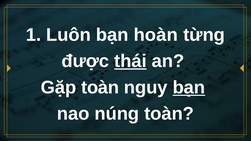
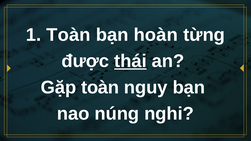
1 Luôn: Luôn -> Toàn
bạn at (189, 88) underline: present -> none
núng toàn: toàn -> nghi
